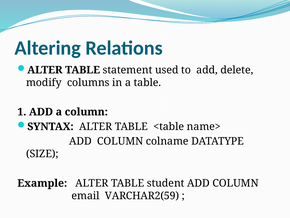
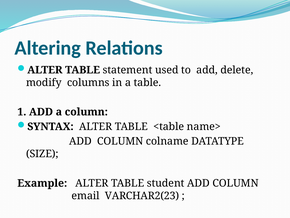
VARCHAR2(59: VARCHAR2(59 -> VARCHAR2(23
